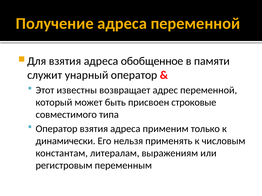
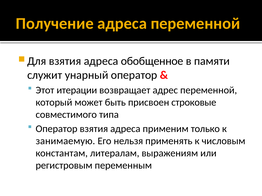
известны: известны -> итерации
динамически: динамически -> занимаемую
